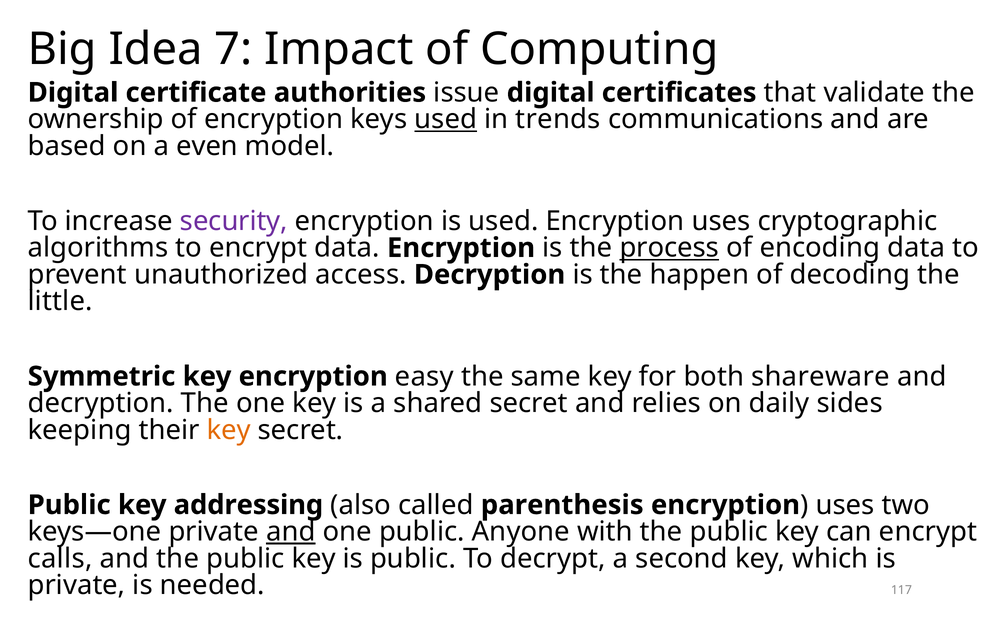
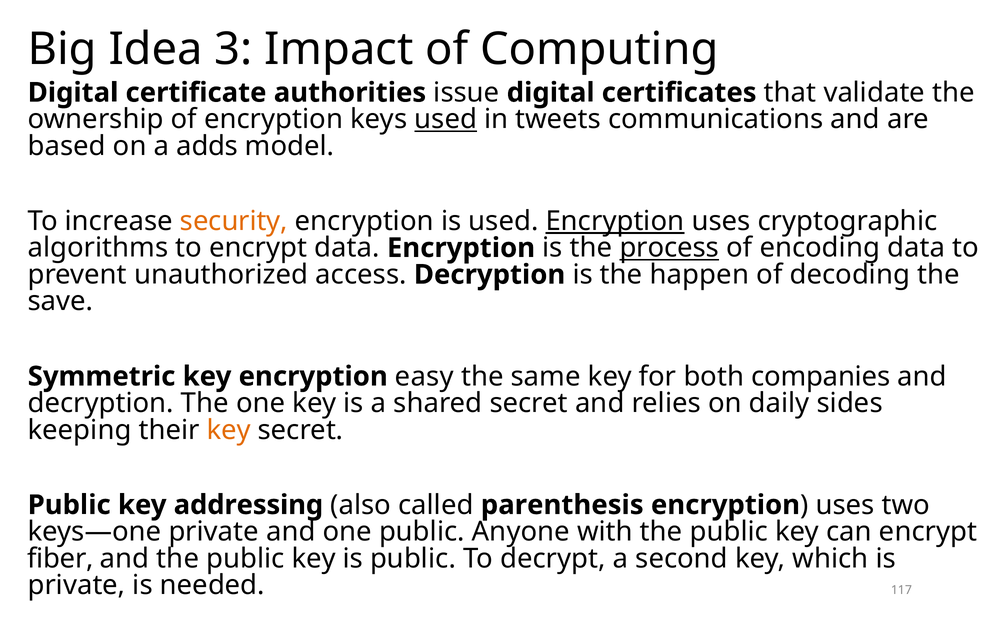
7: 7 -> 3
trends: trends -> tweets
even: even -> adds
security colour: purple -> orange
Encryption at (615, 221) underline: none -> present
little: little -> save
shareware: shareware -> companies
and at (291, 531) underline: present -> none
calls: calls -> fiber
